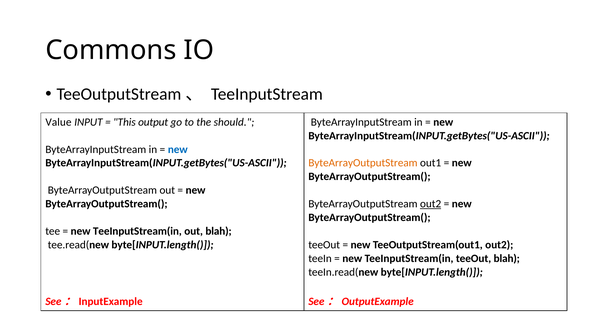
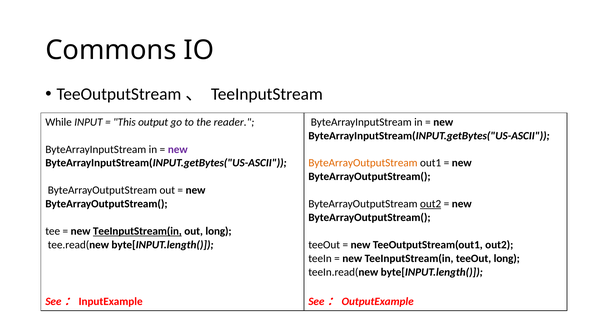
Value: Value -> While
should: should -> reader
new at (178, 149) colour: blue -> purple
TeeInputStream(in at (137, 231) underline: none -> present
out blah: blah -> long
teeOut blah: blah -> long
